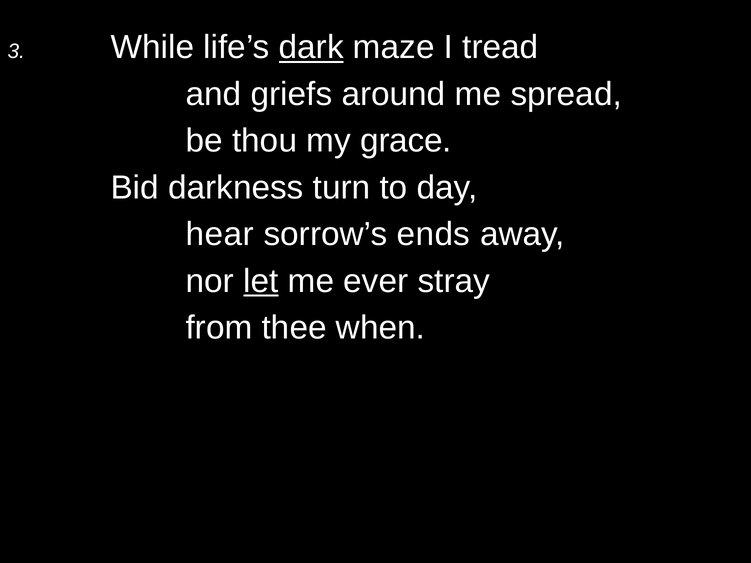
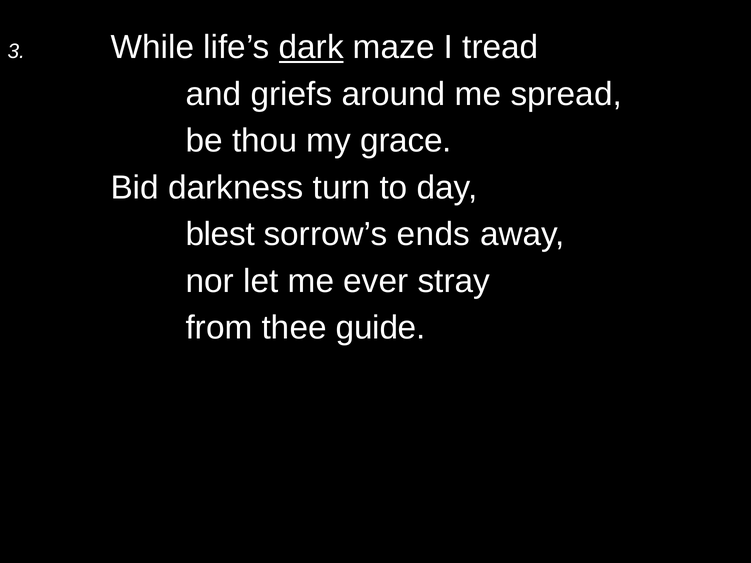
hear: hear -> blest
let underline: present -> none
when: when -> guide
